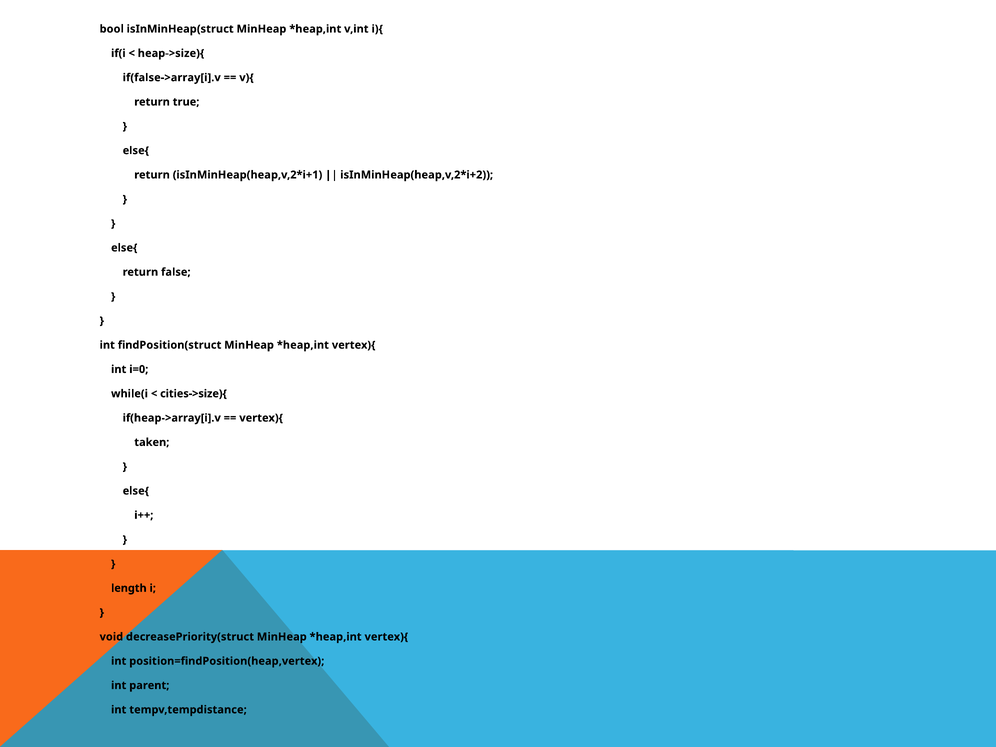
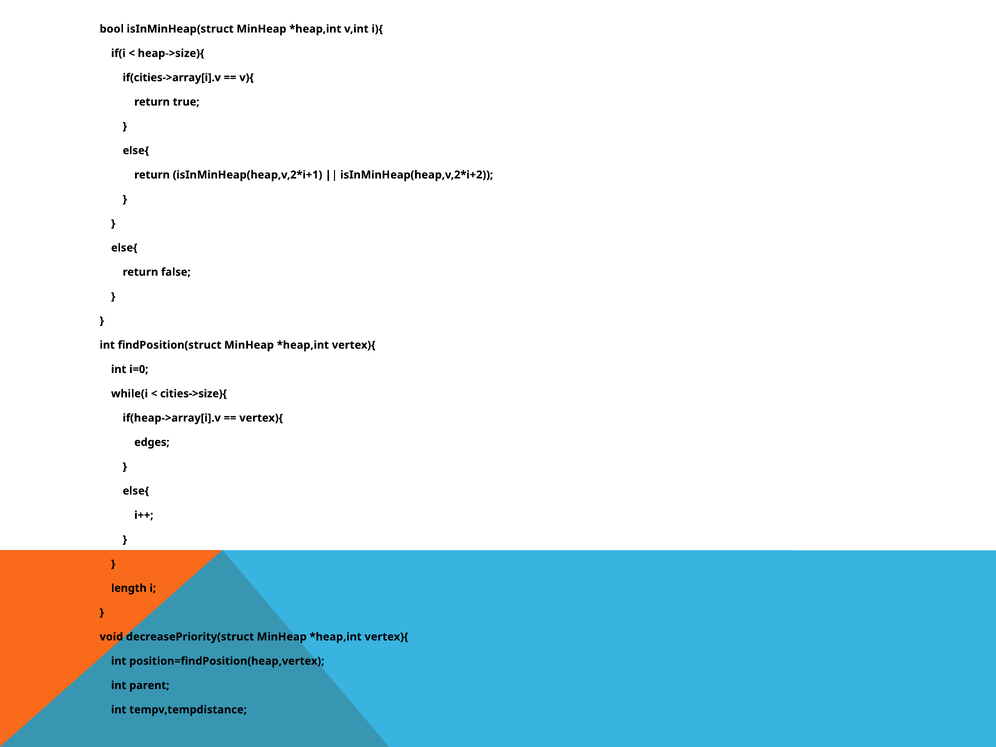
if(false->array[i].v: if(false->array[i].v -> if(cities->array[i].v
taken: taken -> edges
